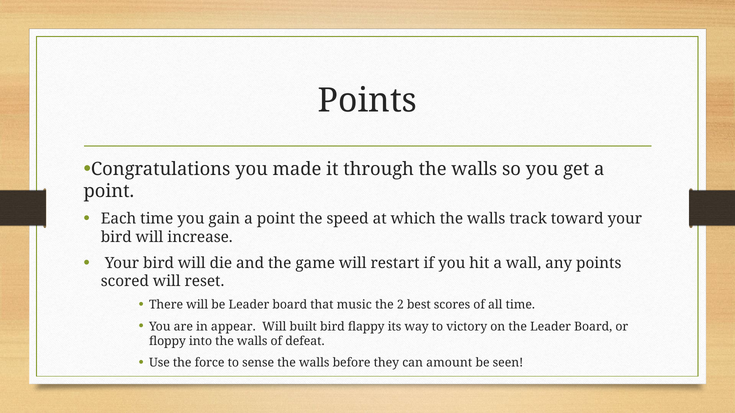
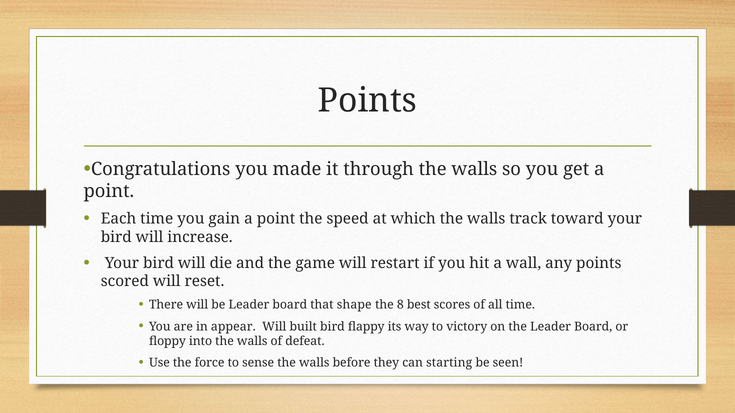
music: music -> shape
2: 2 -> 8
amount: amount -> starting
